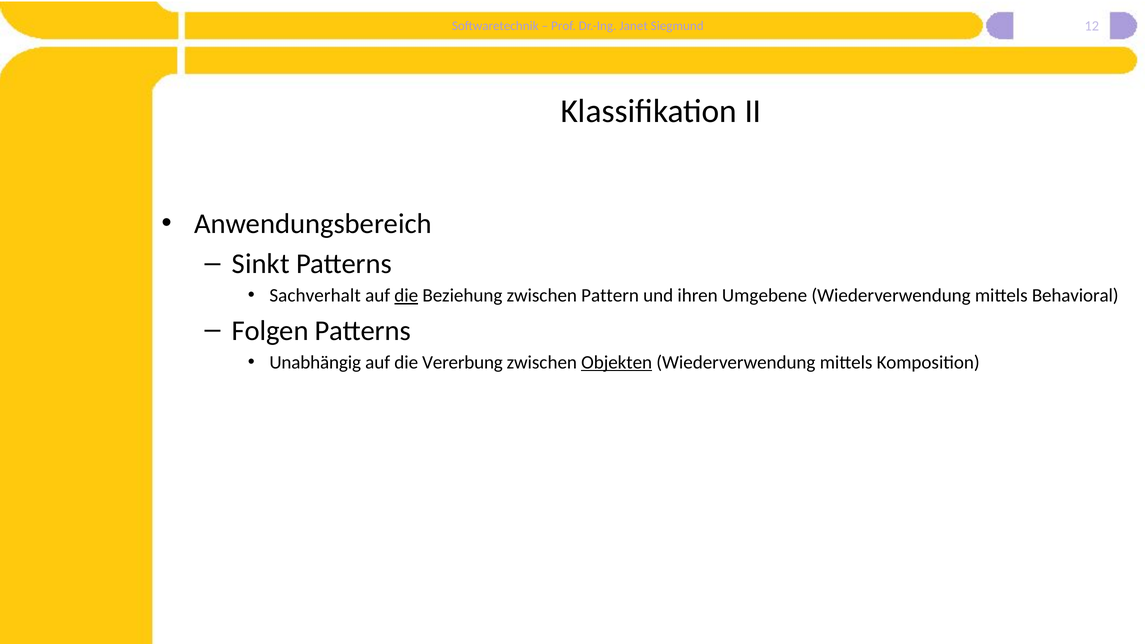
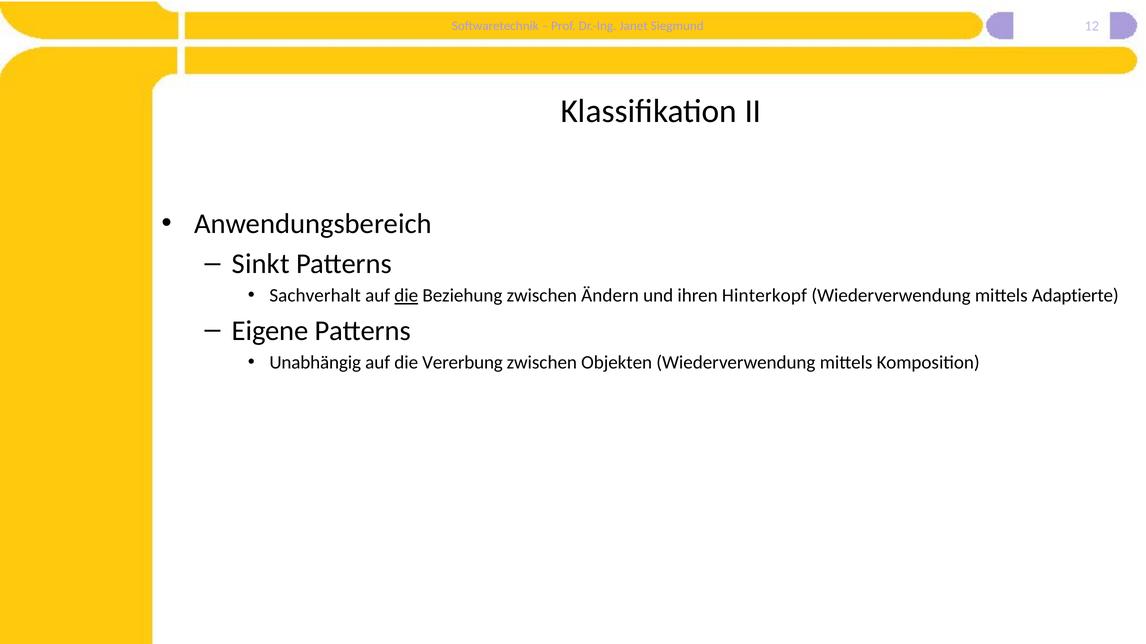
Pattern: Pattern -> Ändern
Umgebene: Umgebene -> Hinterkopf
Behavioral: Behavioral -> Adaptierte
Folgen: Folgen -> Eigene
Objekten underline: present -> none
